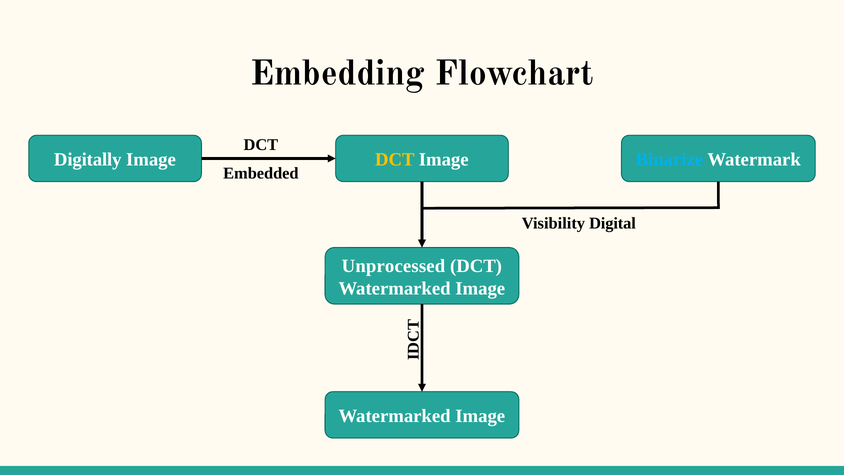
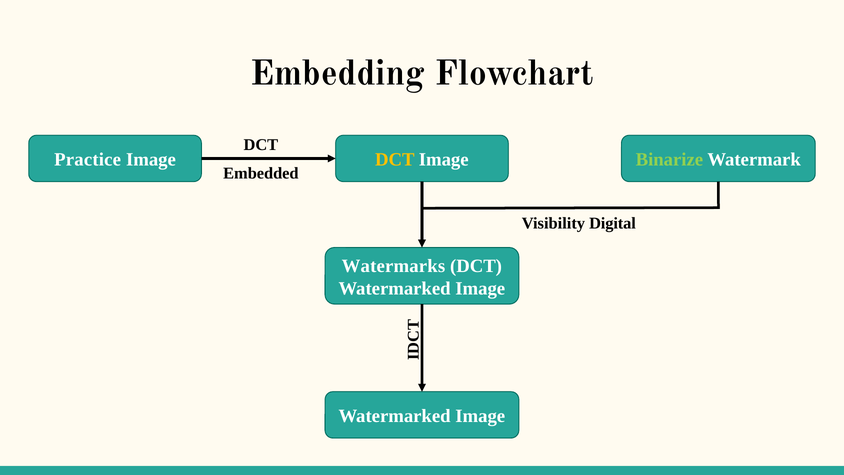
Digitally: Digitally -> Practice
Binarize colour: light blue -> light green
Unprocessed: Unprocessed -> Watermarks
